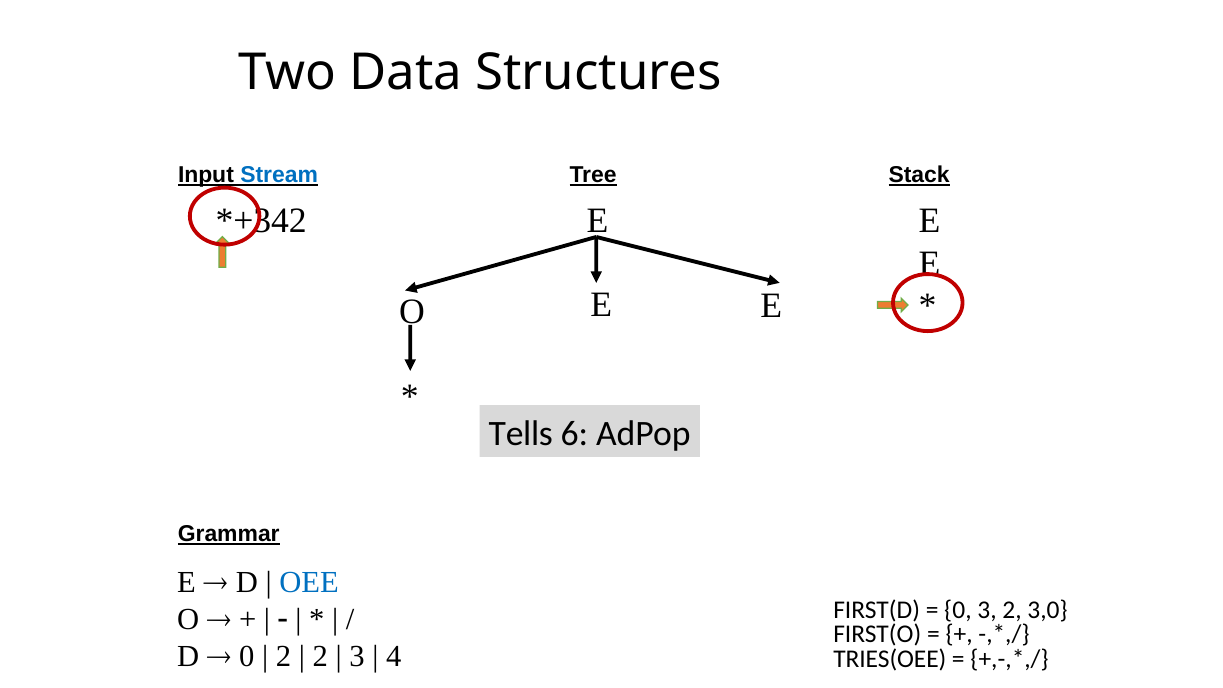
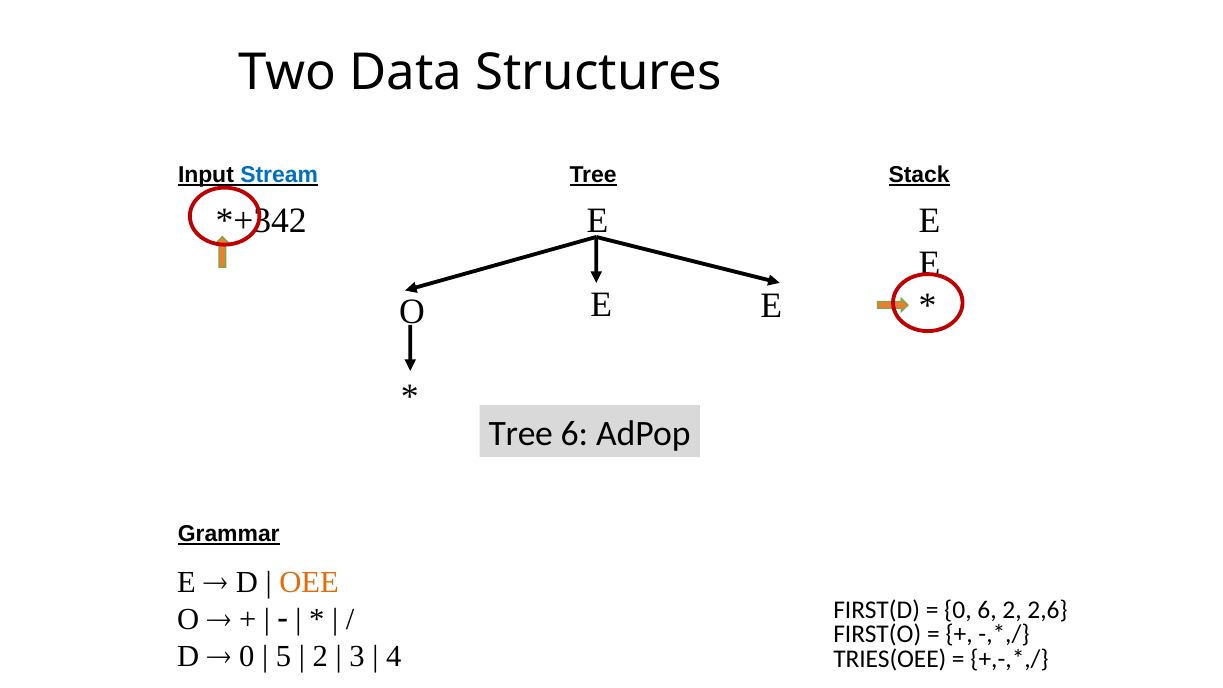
Tells at (521, 433): Tells -> Tree
OEE colour: blue -> orange
0 3: 3 -> 6
3,0: 3,0 -> 2,6
2 at (284, 656): 2 -> 5
